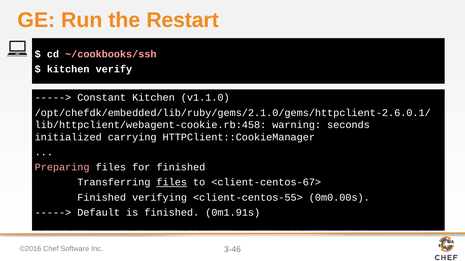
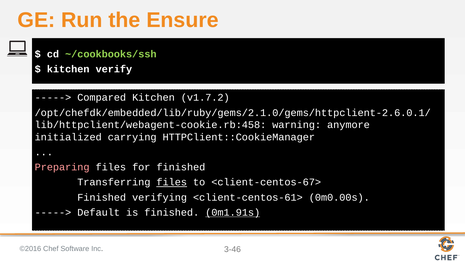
Restart: Restart -> Ensure
~/cookbooks/ssh colour: pink -> light green
Constant: Constant -> Compared
v1.1.0: v1.1.0 -> v1.7.2
seconds: seconds -> anymore
<client-centos-55>: <client-centos-55> -> <client-centos-61>
0m1.91s underline: none -> present
